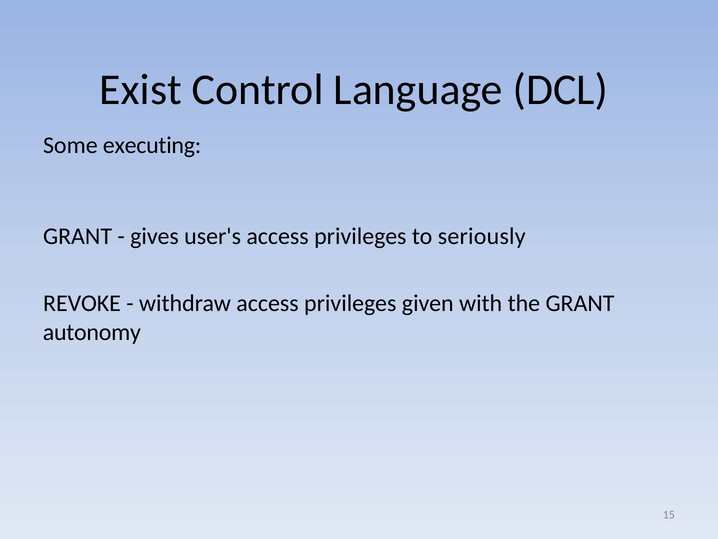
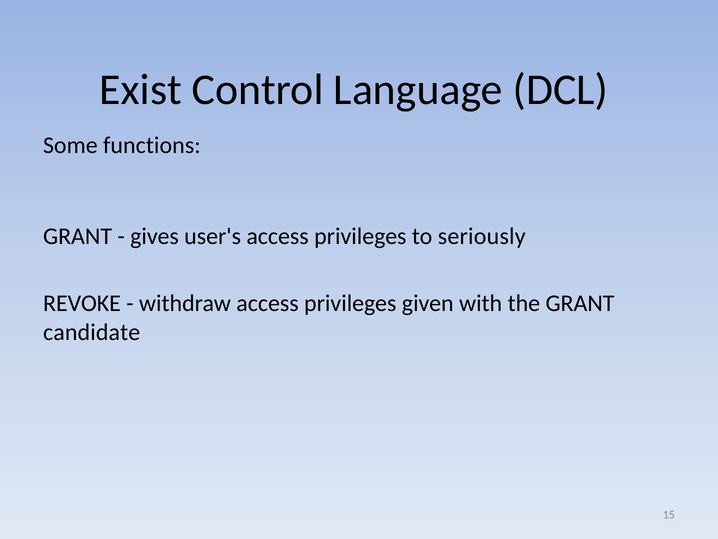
executing: executing -> functions
autonomy: autonomy -> candidate
